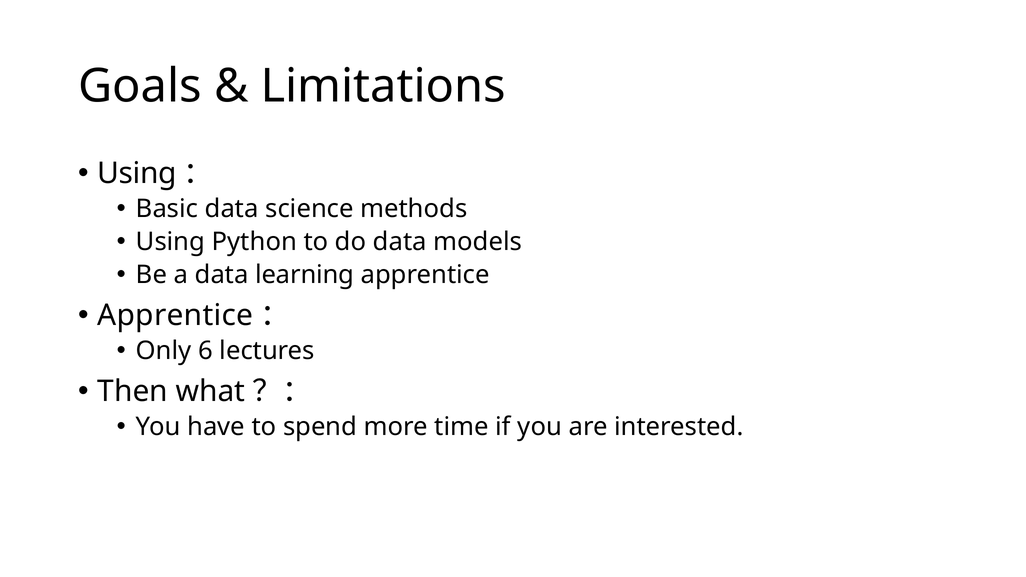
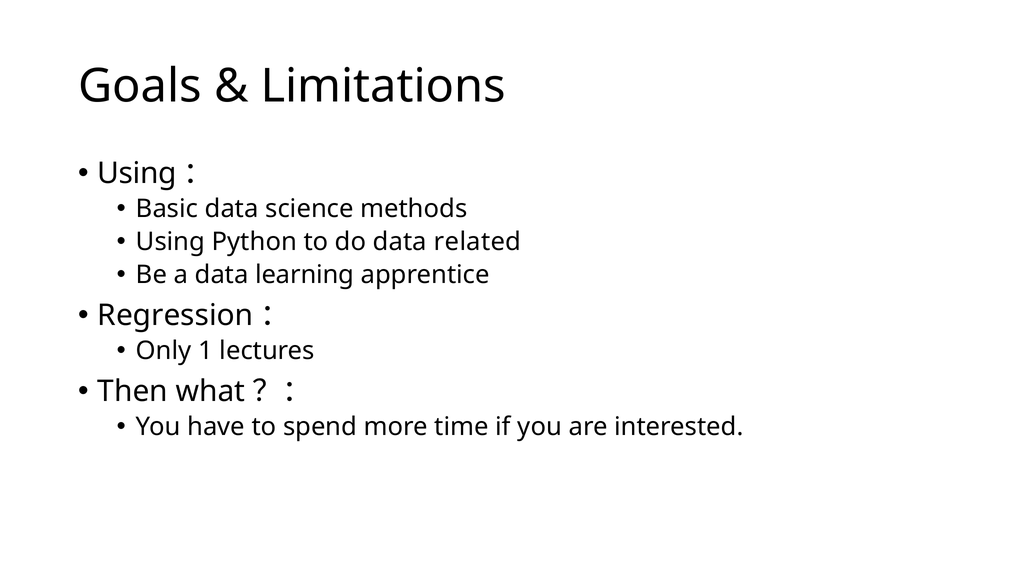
models: models -> related
Apprentice at (175, 316): Apprentice -> Regression
6: 6 -> 1
